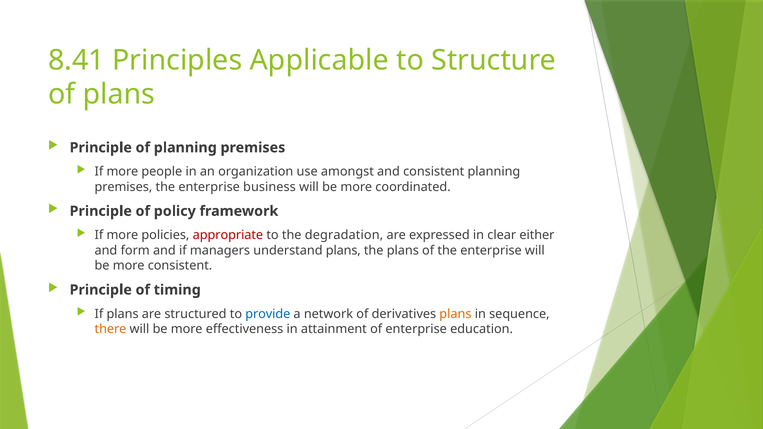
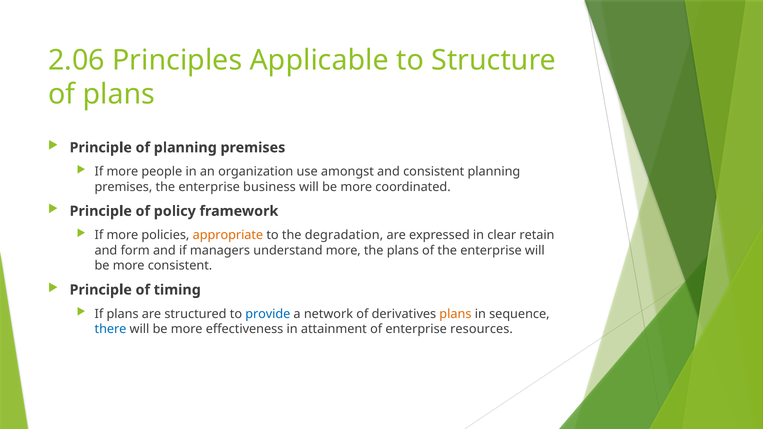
8.41: 8.41 -> 2.06
appropriate colour: red -> orange
either: either -> retain
understand plans: plans -> more
there colour: orange -> blue
education: education -> resources
